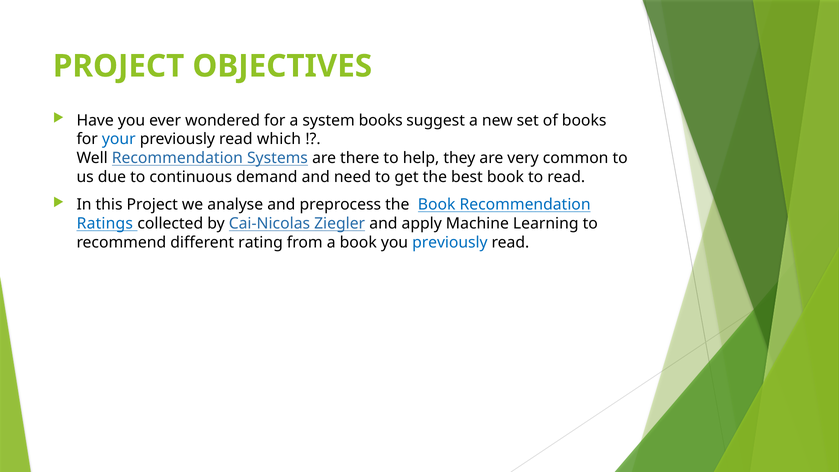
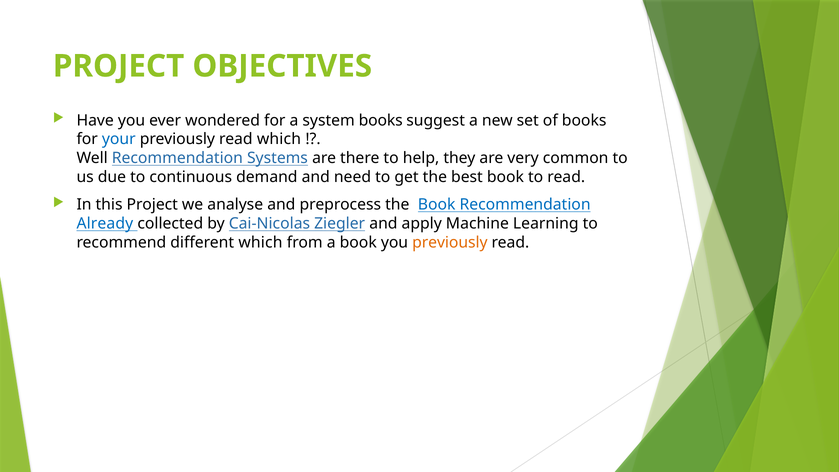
Ratings: Ratings -> Already
different rating: rating -> which
previously at (450, 242) colour: blue -> orange
